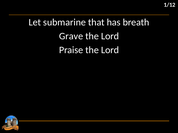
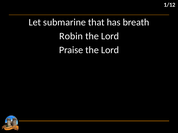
Grave: Grave -> Robin
